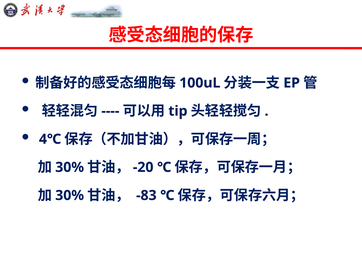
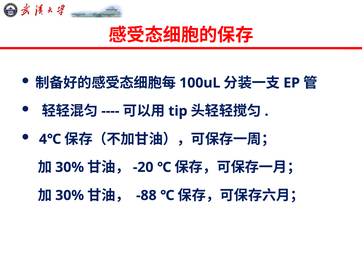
-83: -83 -> -88
